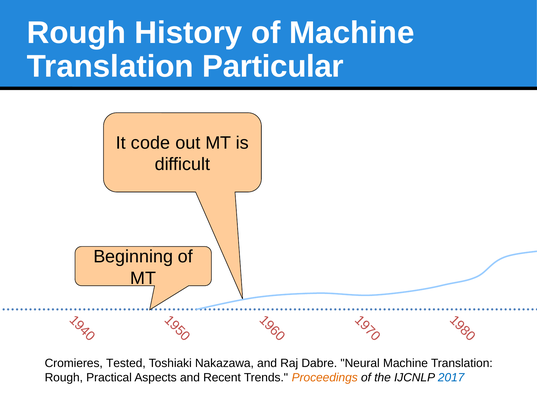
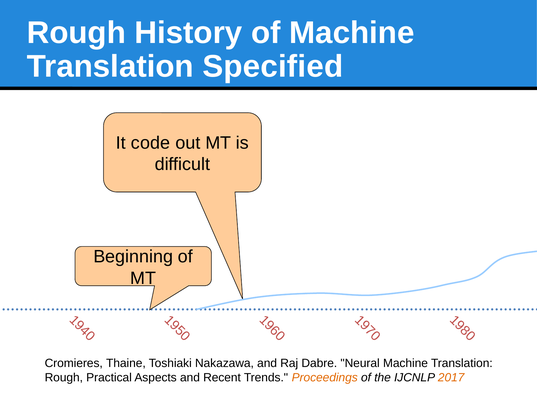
Particular: Particular -> Specified
Tested: Tested -> Thaine
2017 colour: blue -> orange
